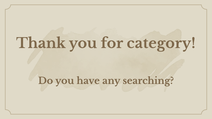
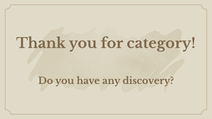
searching: searching -> discovery
